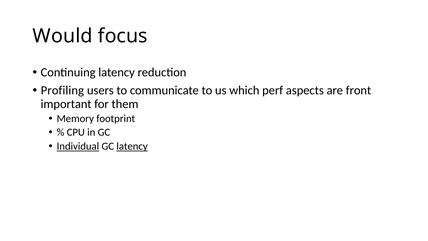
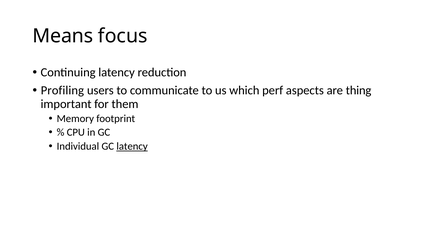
Would: Would -> Means
front: front -> thing
Individual underline: present -> none
